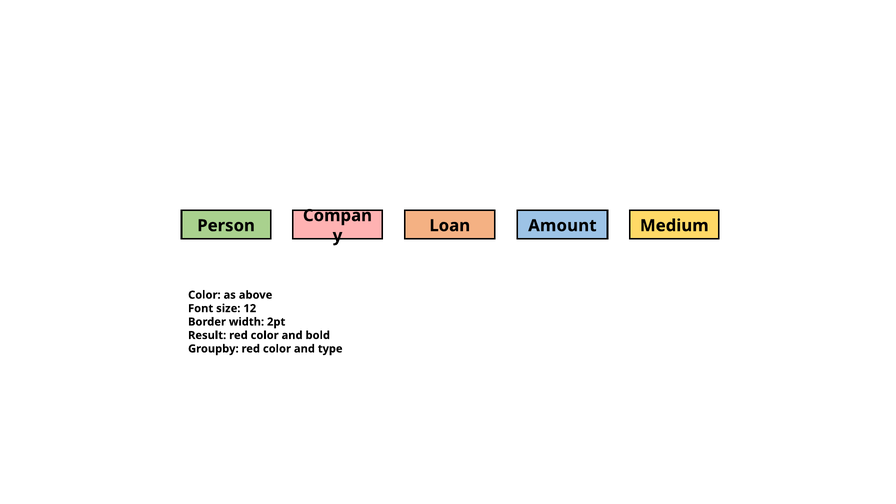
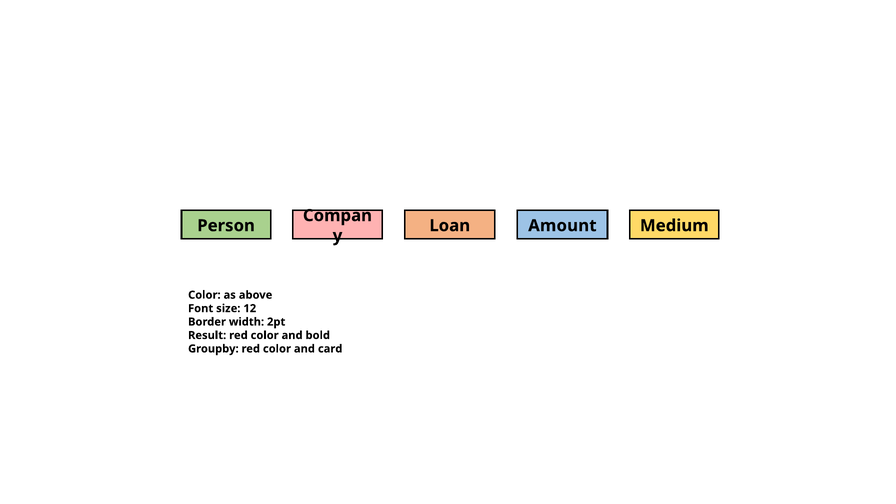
type: type -> card
